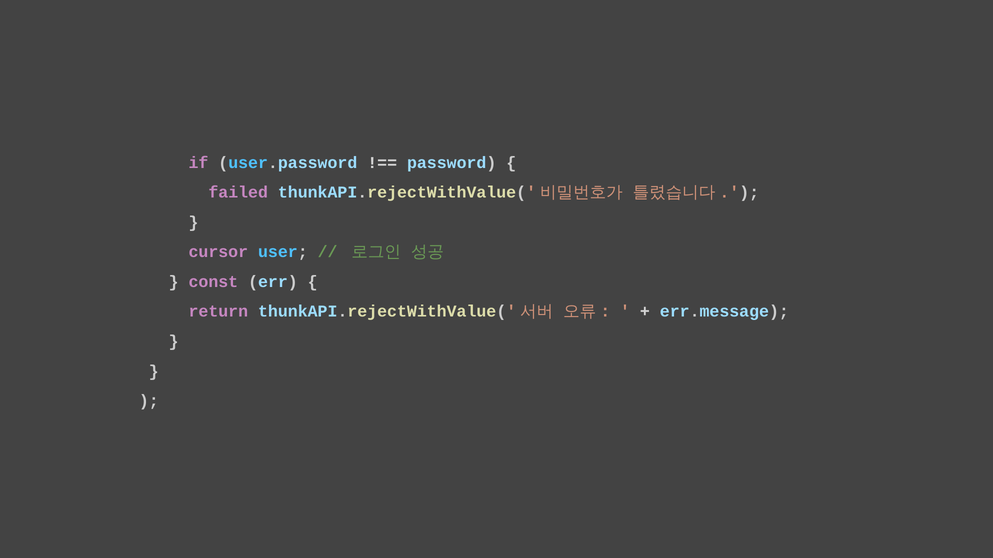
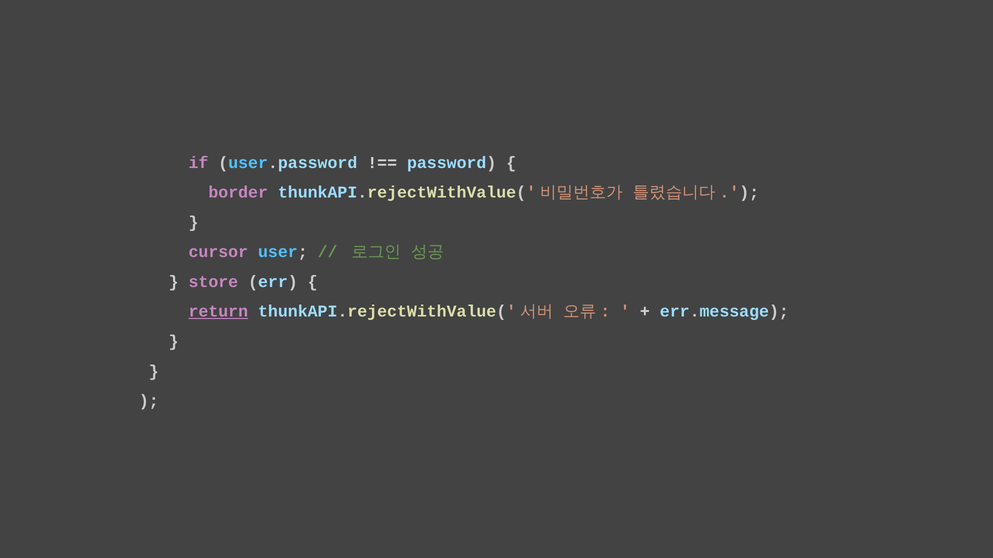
failed: failed -> border
const: const -> store
return underline: none -> present
